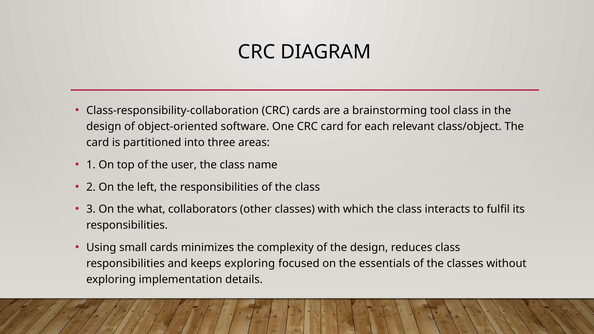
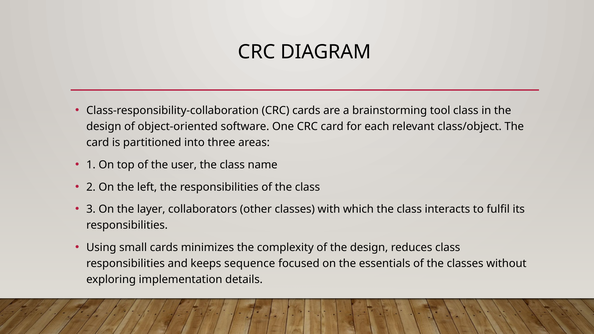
what: what -> layer
keeps exploring: exploring -> sequence
